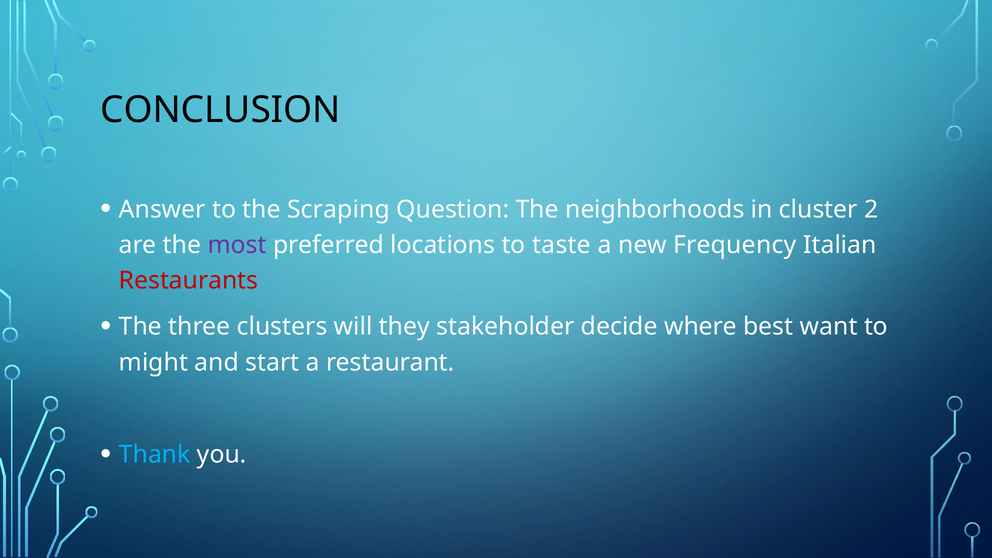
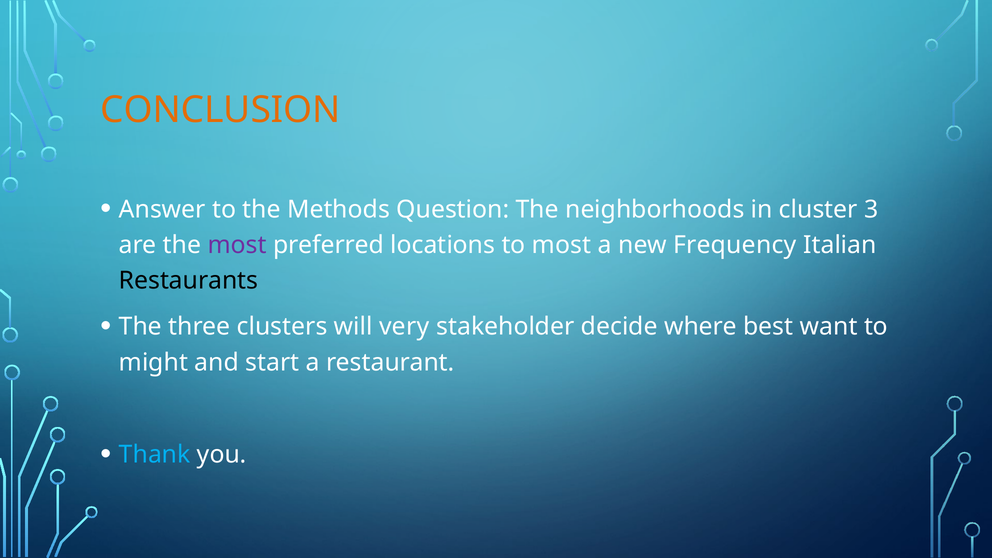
CONCLUSION colour: black -> orange
Scraping: Scraping -> Methods
2: 2 -> 3
to taste: taste -> most
Restaurants colour: red -> black
they: they -> very
